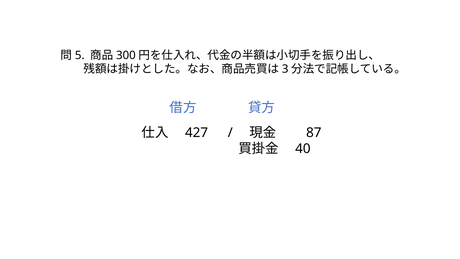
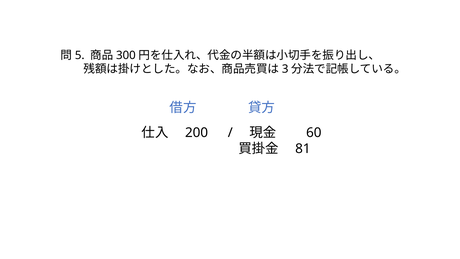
427: 427 -> 200
87: 87 -> 60
40: 40 -> 81
